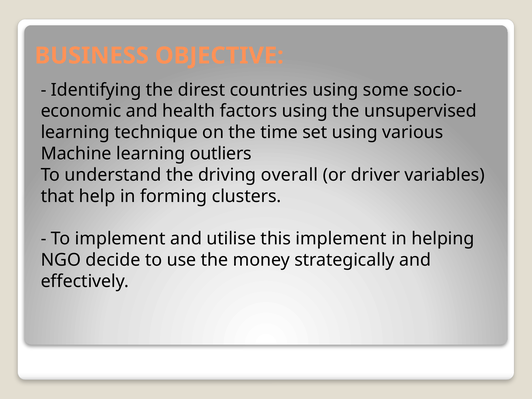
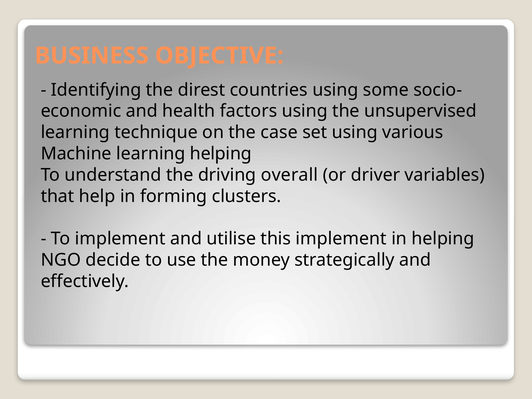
time: time -> case
learning outliers: outliers -> helping
